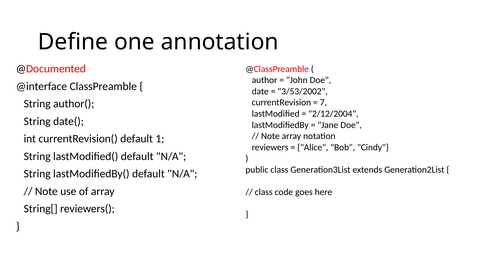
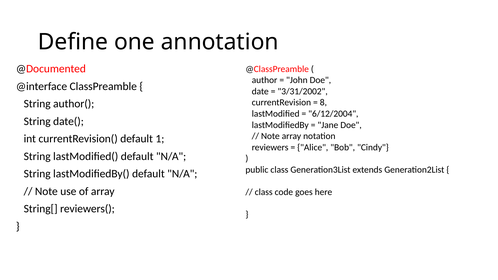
3/53/2002: 3/53/2002 -> 3/31/2002
7: 7 -> 8
2/12/2004: 2/12/2004 -> 6/12/2004
